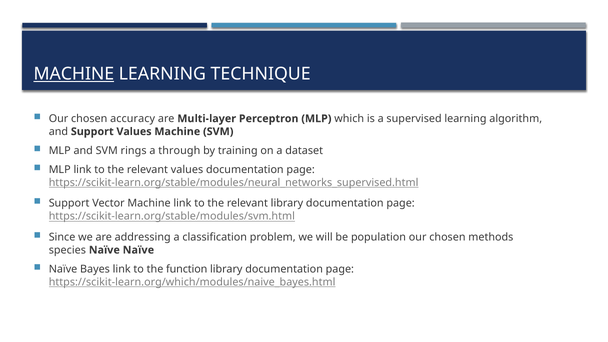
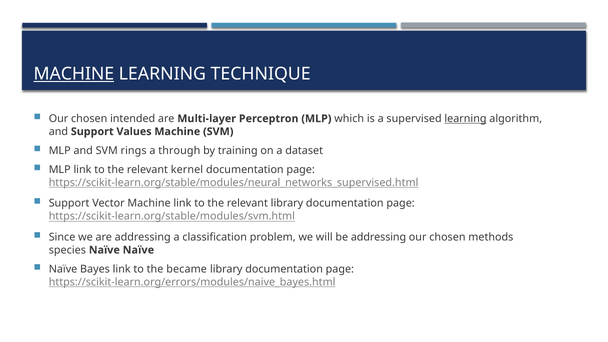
accuracy: accuracy -> intended
learning at (465, 119) underline: none -> present
relevant values: values -> kernel
be population: population -> addressing
function: function -> became
https://scikit-learn.org/which/modules/naive_bayes.html: https://scikit-learn.org/which/modules/naive_bayes.html -> https://scikit-learn.org/errors/modules/naive_bayes.html
